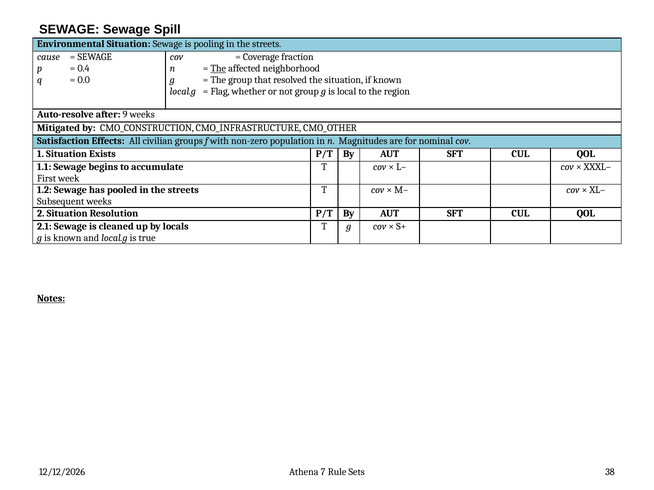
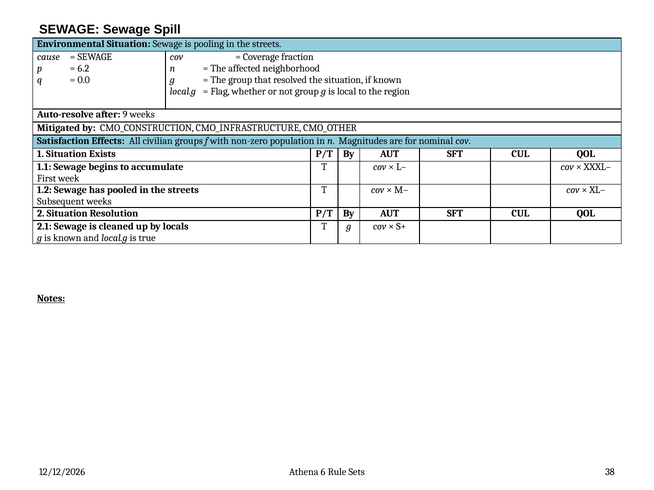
0.4: 0.4 -> 6.2
The at (218, 69) underline: present -> none
7: 7 -> 6
